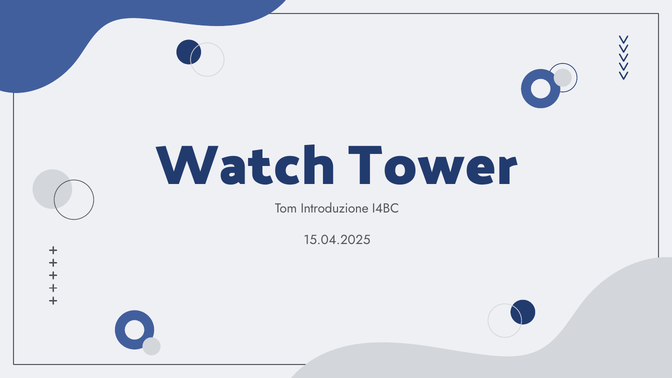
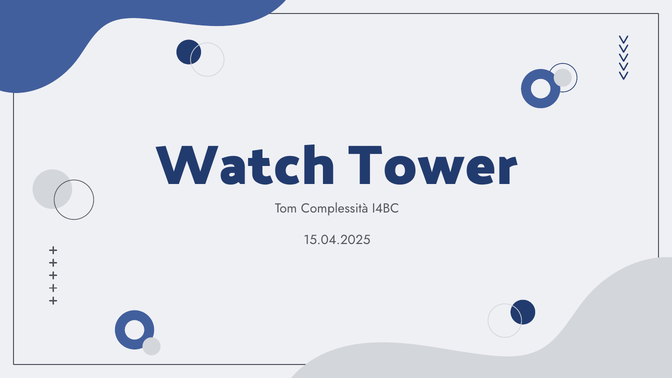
Introduzione: Introduzione -> Complessità
